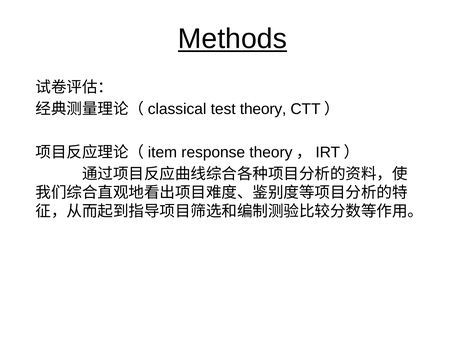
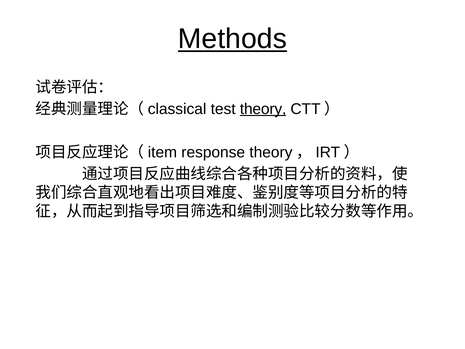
theory underline: none -> present
